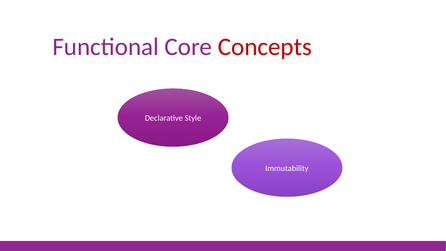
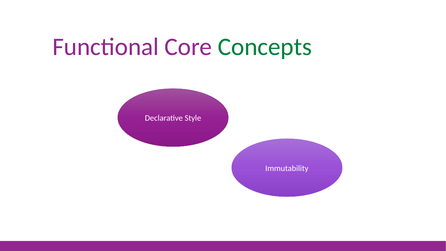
Concepts colour: red -> green
